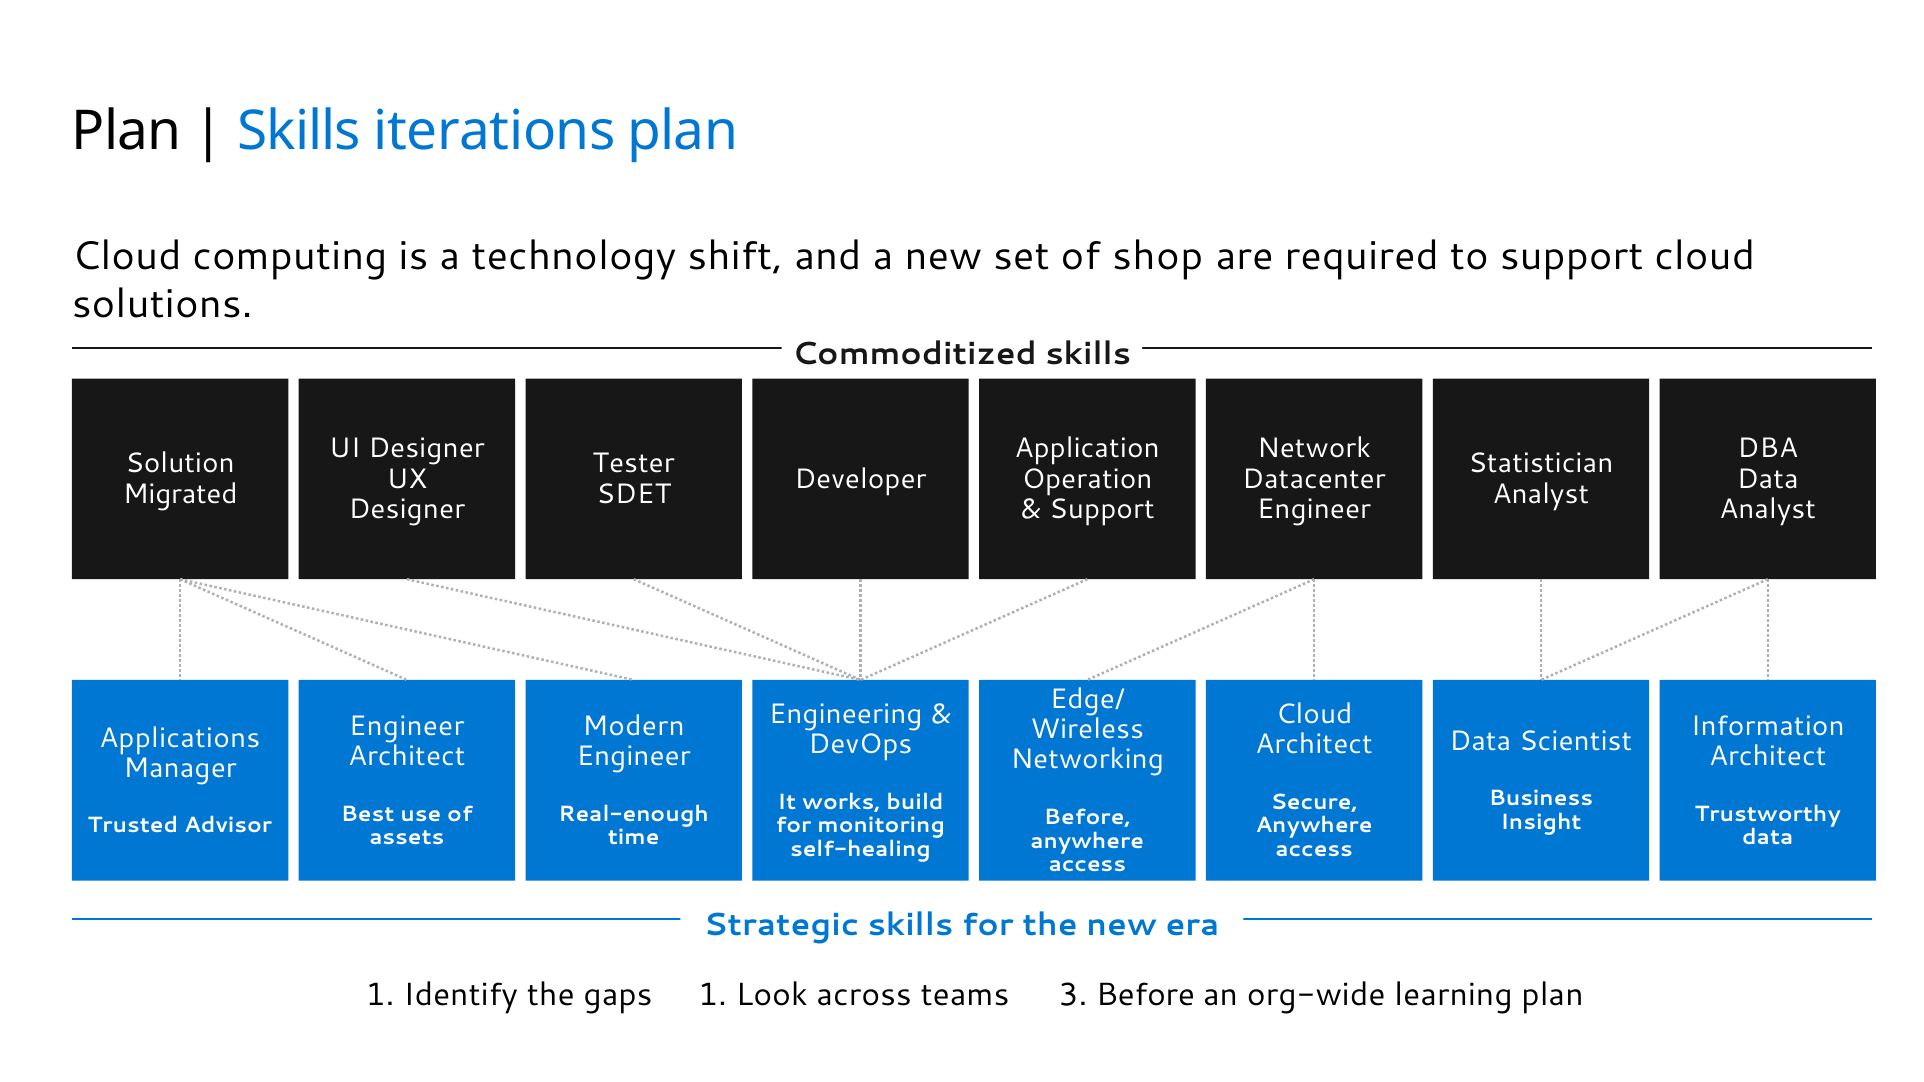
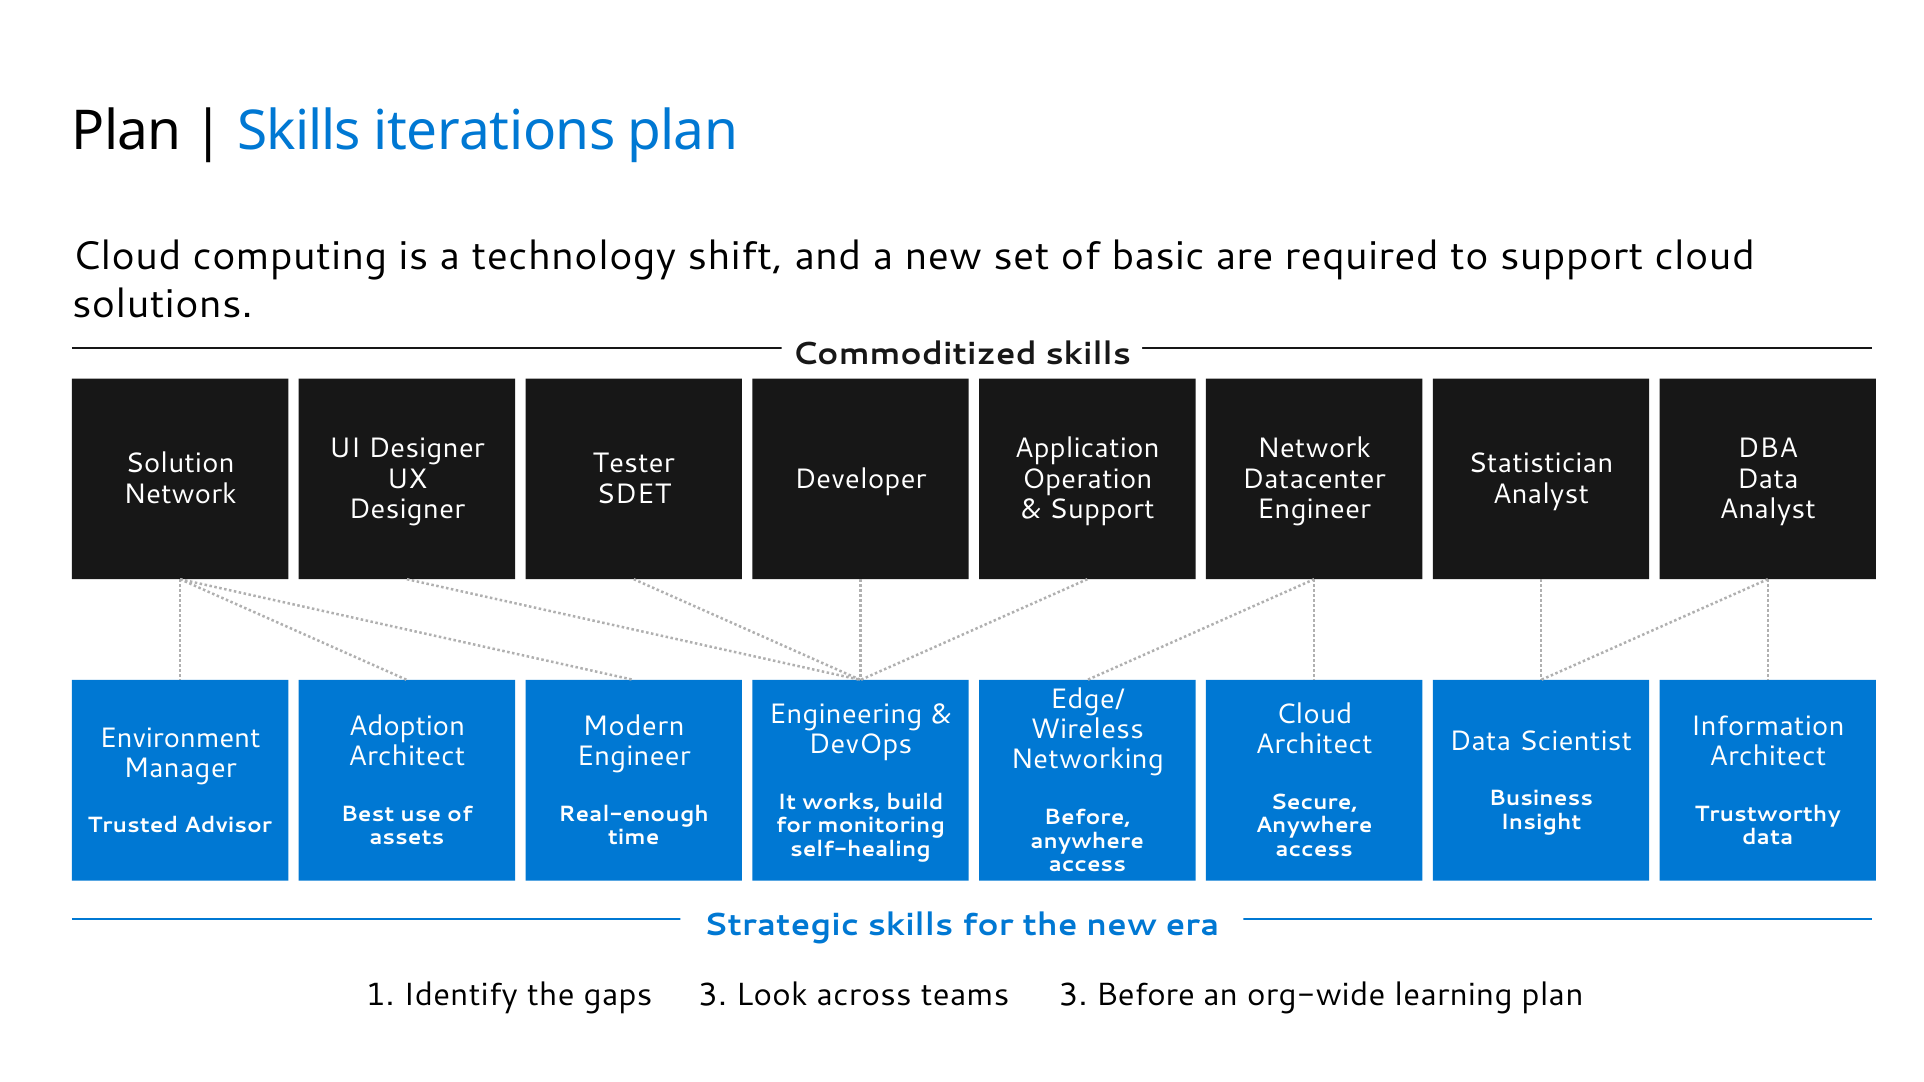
shop: shop -> basic
Migrated at (180, 494): Migrated -> Network
Engineer at (407, 726): Engineer -> Adoption
Applications: Applications -> Environment
gaps 1: 1 -> 3
